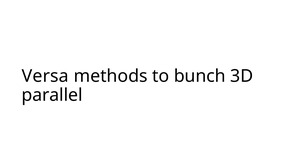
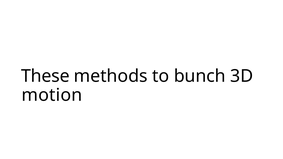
Versa: Versa -> These
parallel: parallel -> motion
